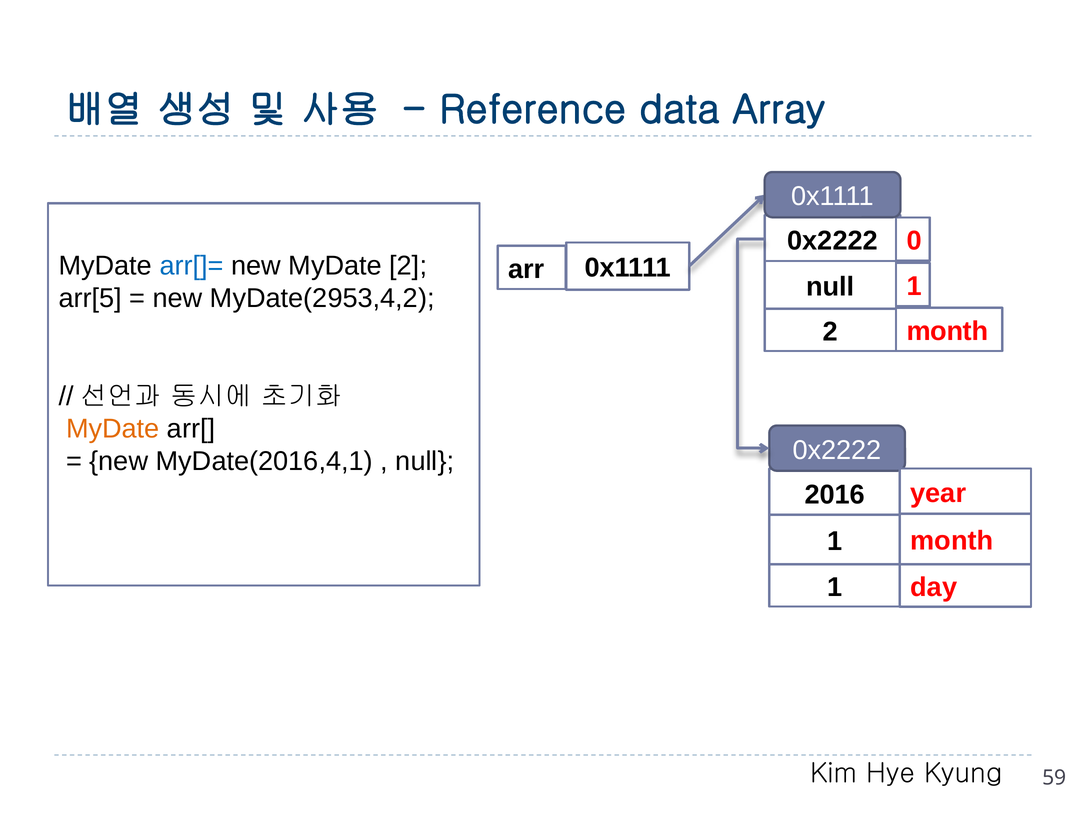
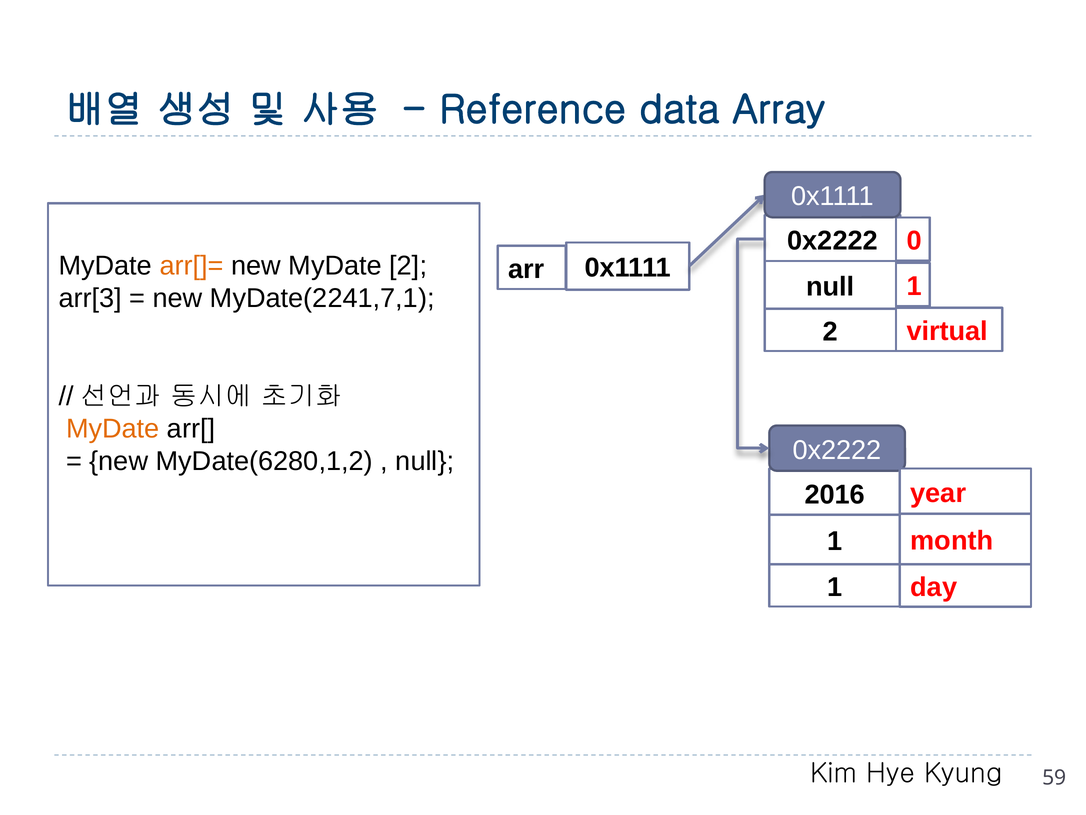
arr[]= colour: blue -> orange
arr[5: arr[5 -> arr[3
MyDate(2953,4,2: MyDate(2953,4,2 -> MyDate(2241,7,1
2 month: month -> virtual
MyDate(2016,4,1: MyDate(2016,4,1 -> MyDate(6280,1,2
